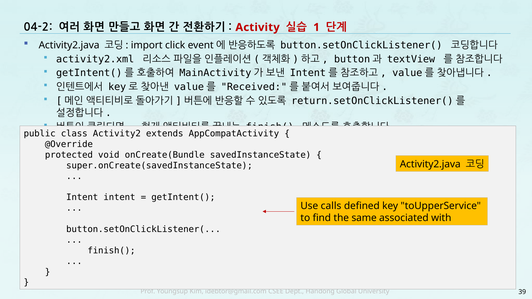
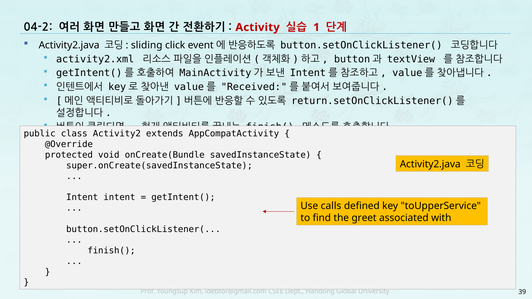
import: import -> sliding
same: same -> greet
